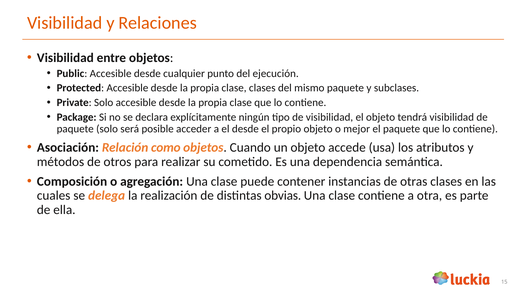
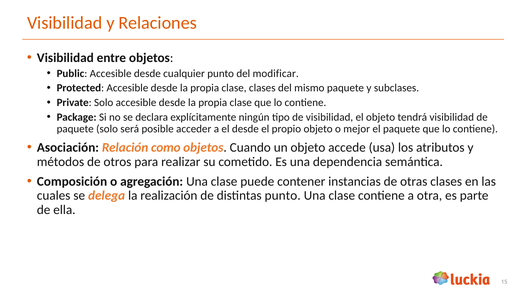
ejecución: ejecución -> modificar
distintas obvias: obvias -> punto
